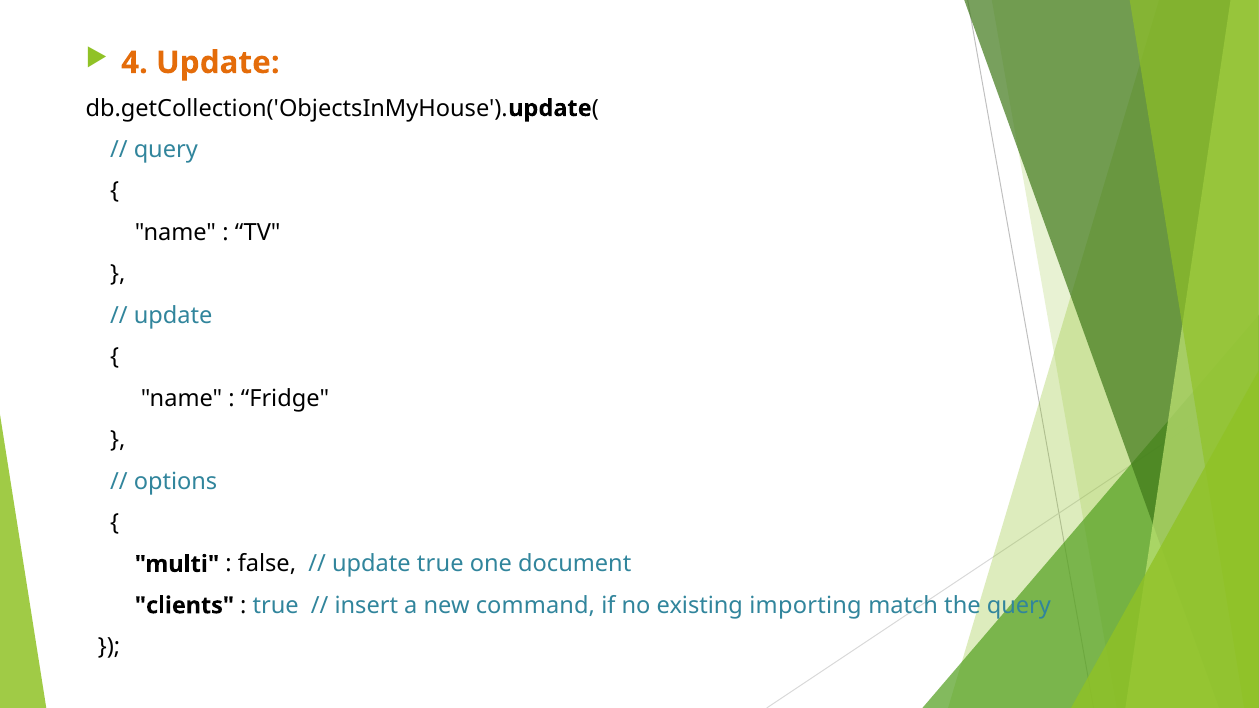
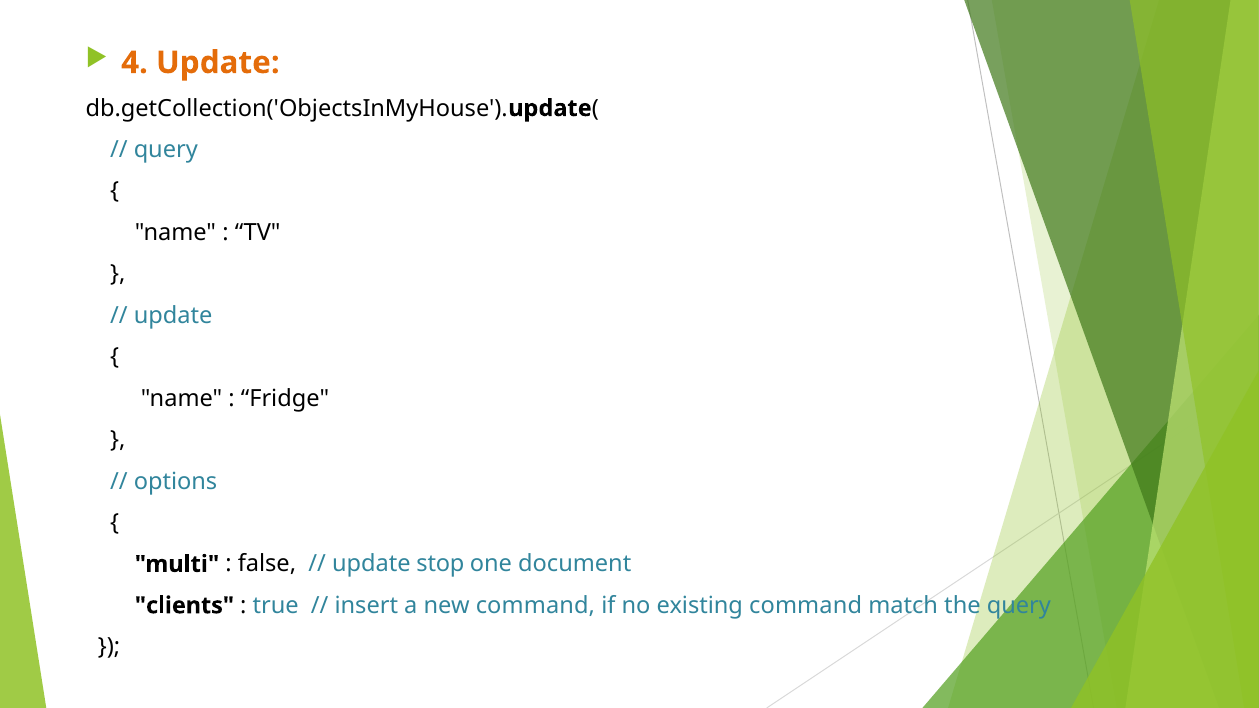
update true: true -> stop
existing importing: importing -> command
